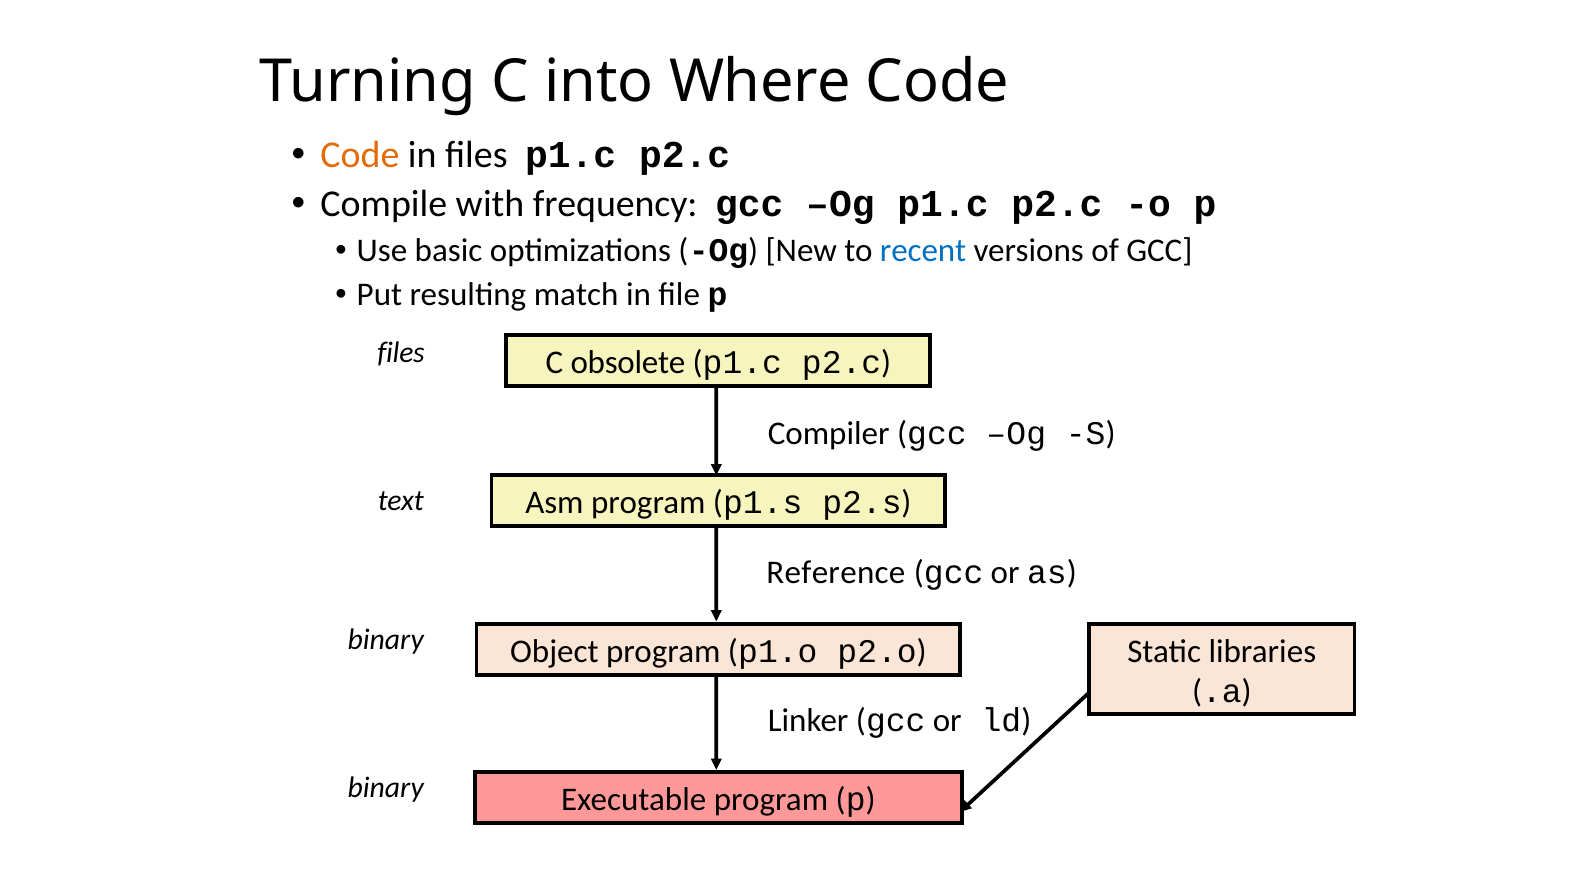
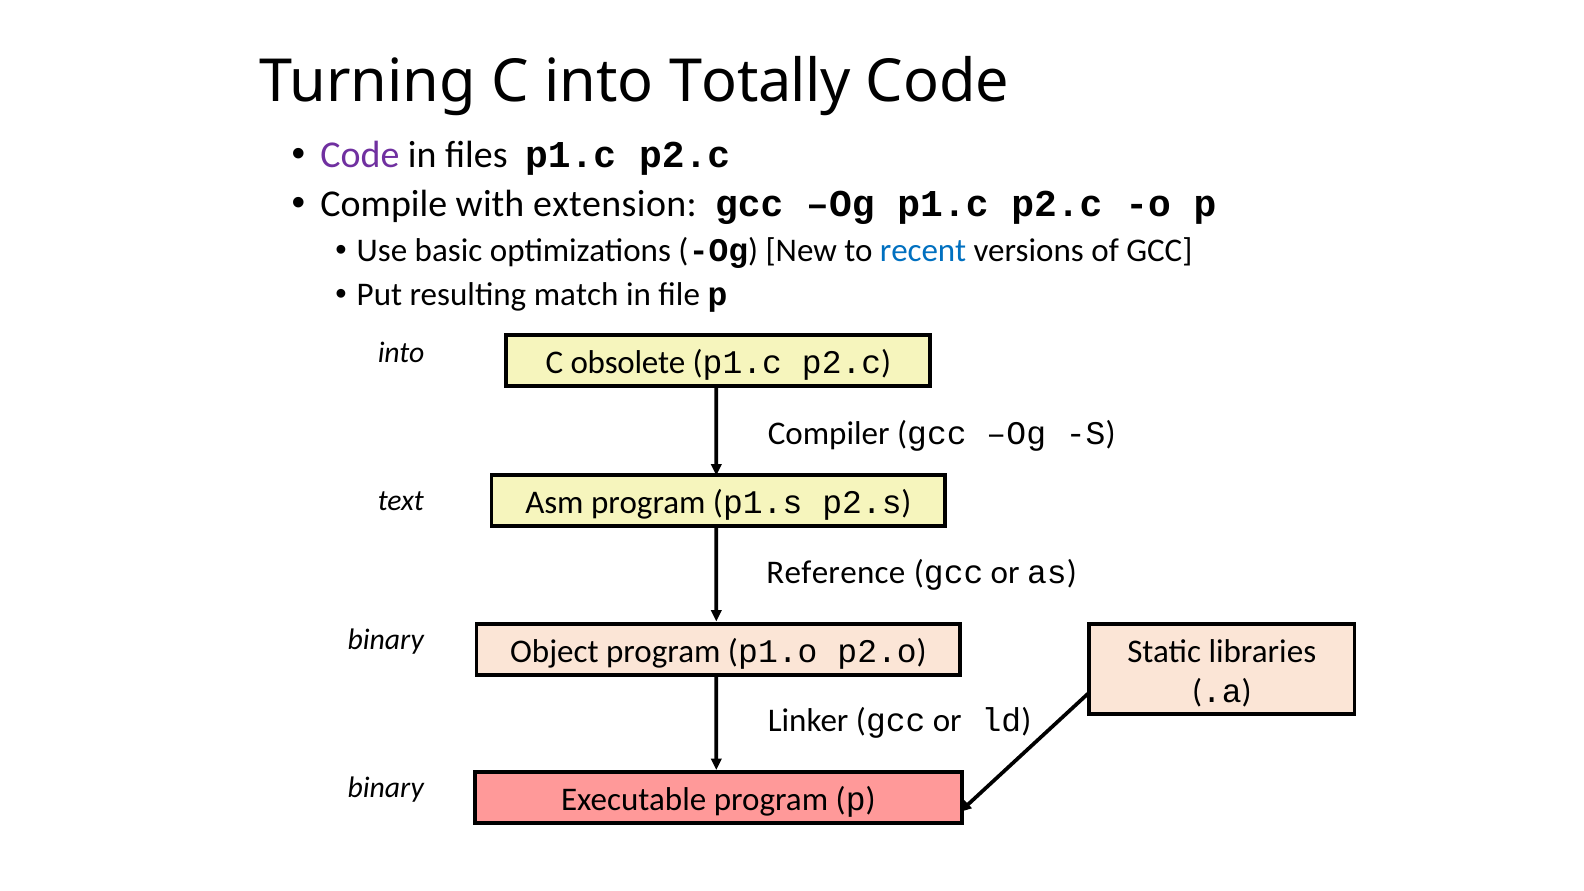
Where: Where -> Totally
Code at (360, 155) colour: orange -> purple
frequency: frequency -> extension
files at (401, 352): files -> into
